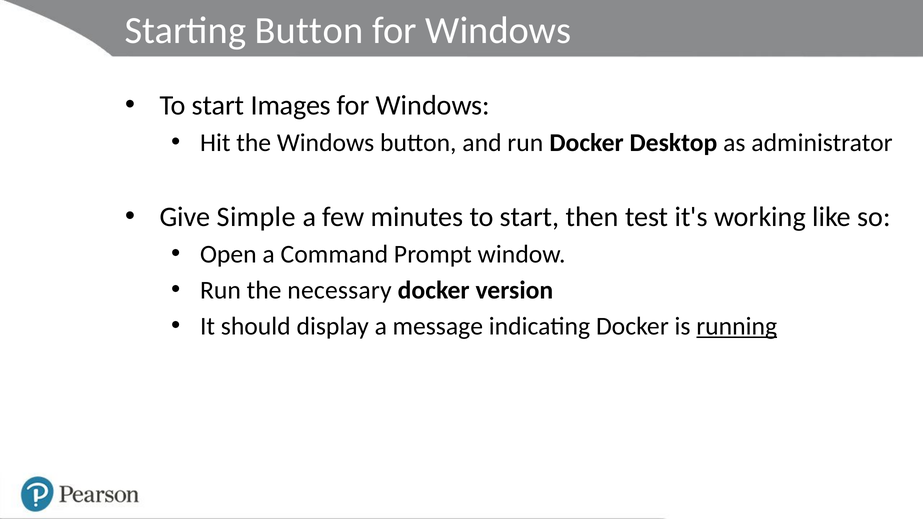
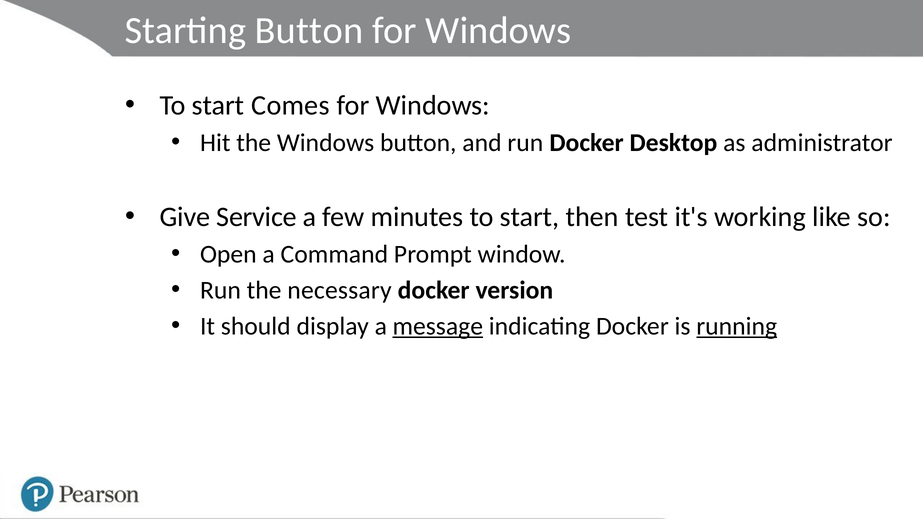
Images: Images -> Comes
Simple: Simple -> Service
message underline: none -> present
